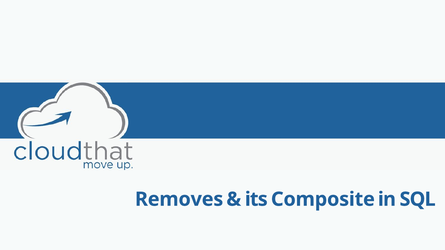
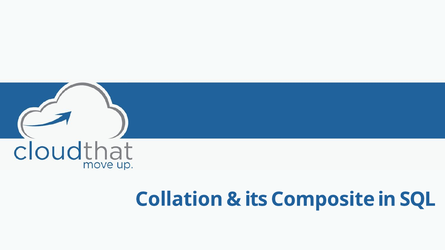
Removes: Removes -> Collation
